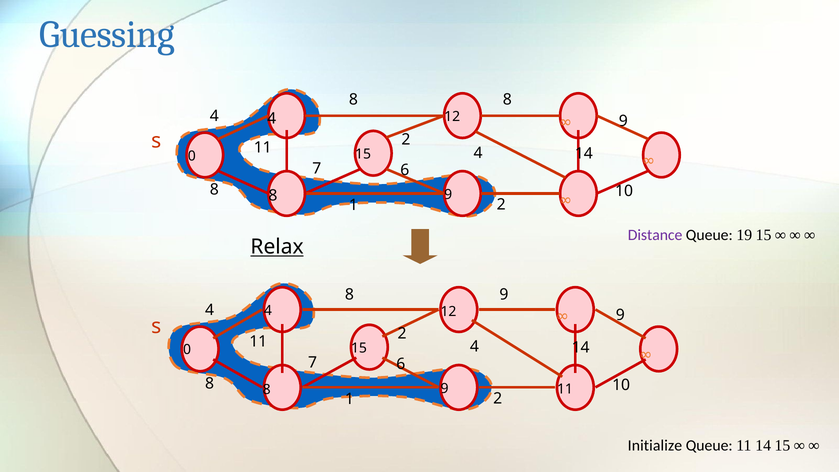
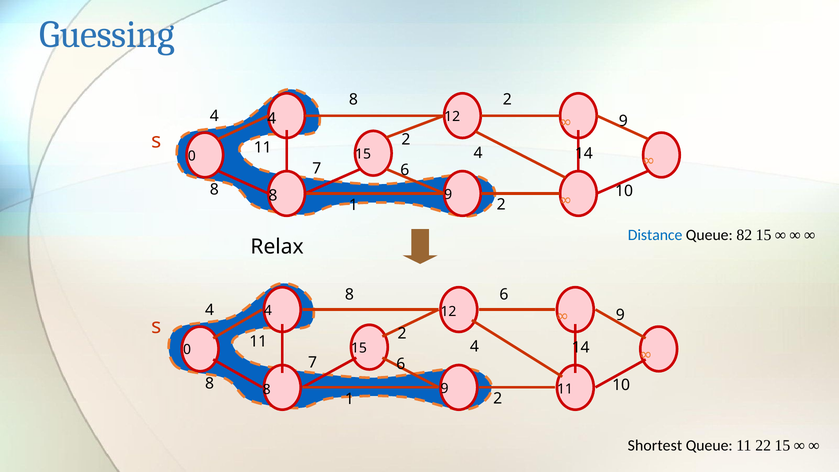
8 8: 8 -> 2
Distance colour: purple -> blue
19: 19 -> 82
Relax underline: present -> none
9 at (504, 294): 9 -> 6
Initialize: Initialize -> Shortest
11 14: 14 -> 22
